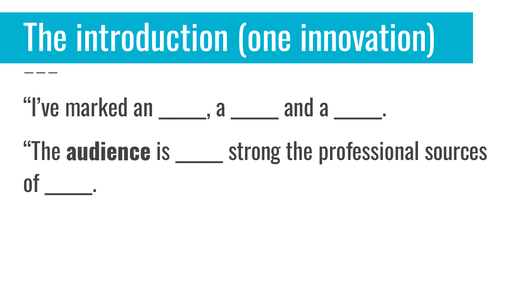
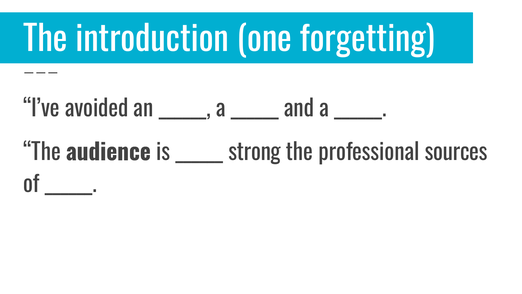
innovation: innovation -> forgetting
marked: marked -> avoided
